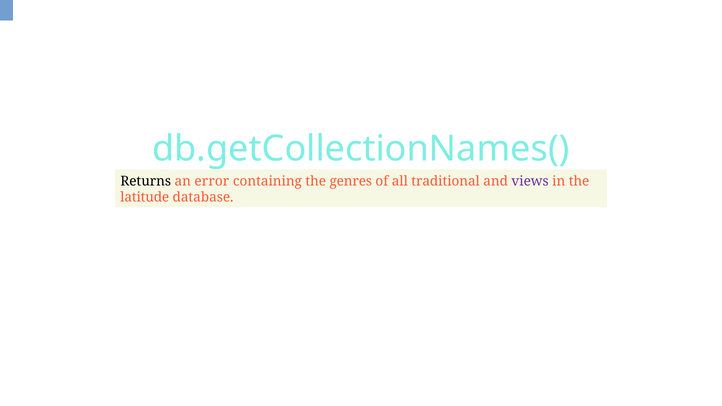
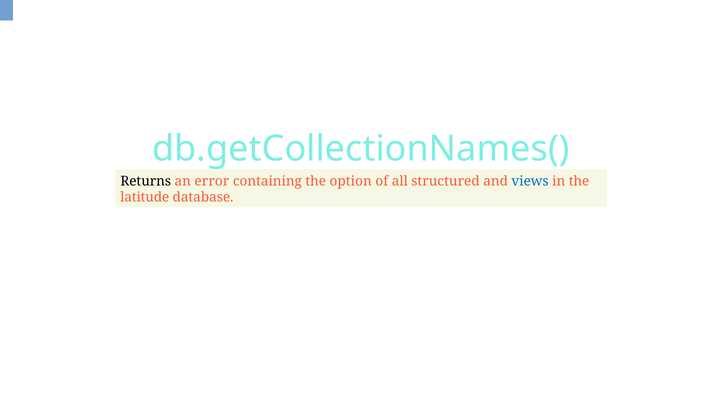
genres: genres -> option
traditional: traditional -> structured
views colour: purple -> blue
